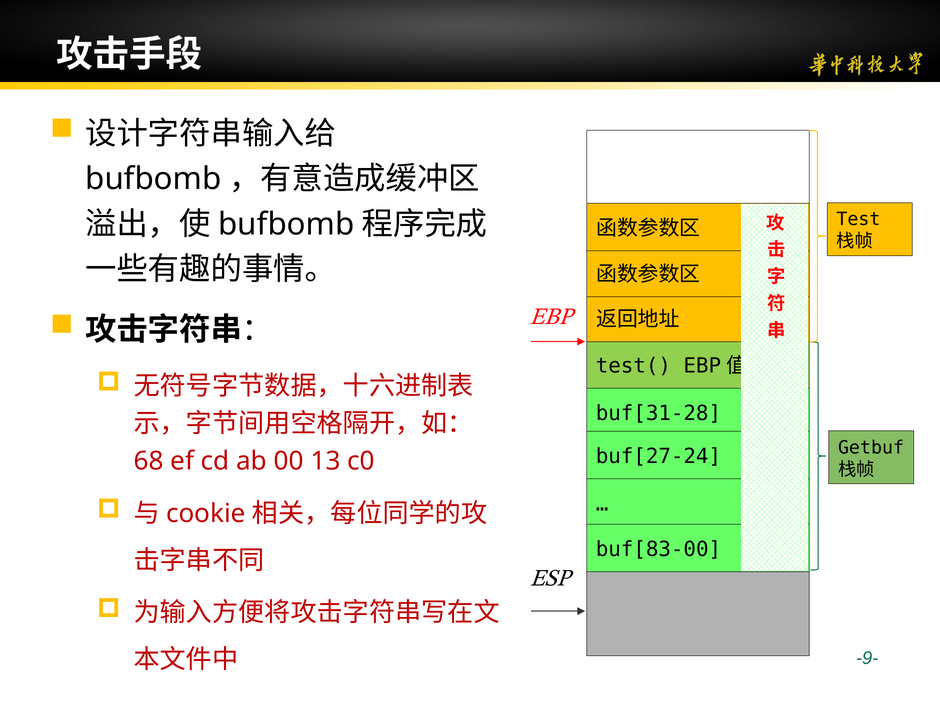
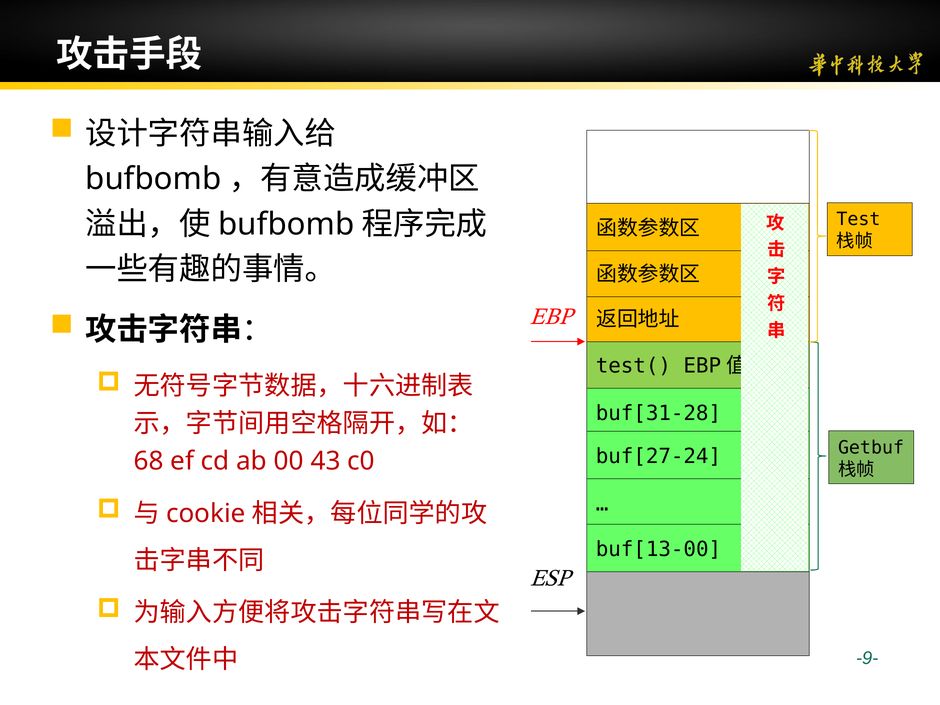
13: 13 -> 43
buf[83-00: buf[83-00 -> buf[13-00
